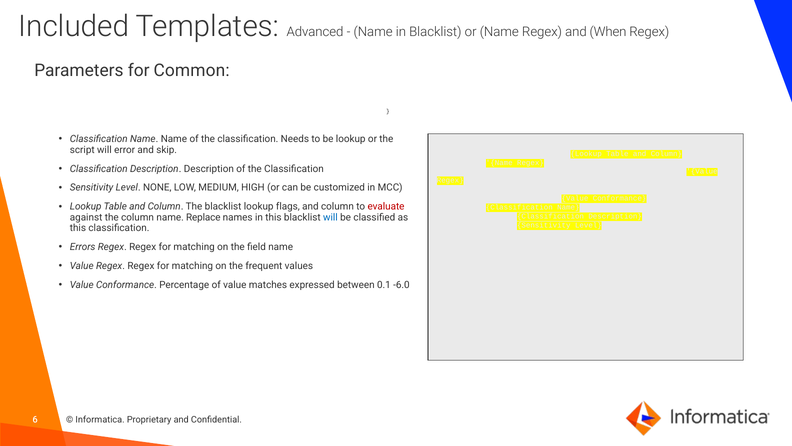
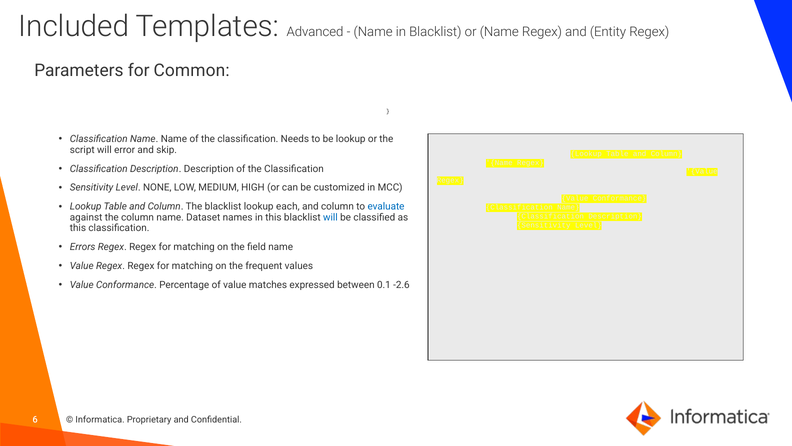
When: When -> Entity
flags: flags -> each
evaluate colour: red -> blue
Replace: Replace -> Dataset
-6.0: -6.0 -> -2.6
